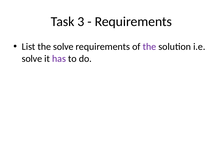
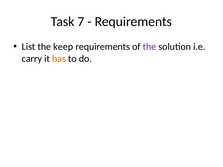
3: 3 -> 7
the solve: solve -> keep
solve at (32, 59): solve -> carry
has colour: purple -> orange
